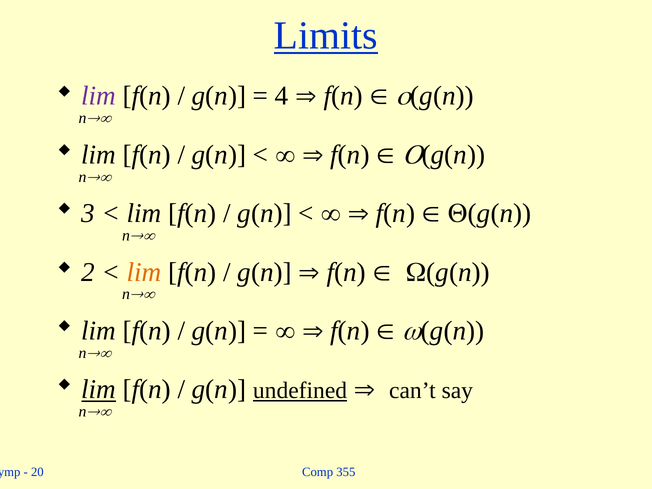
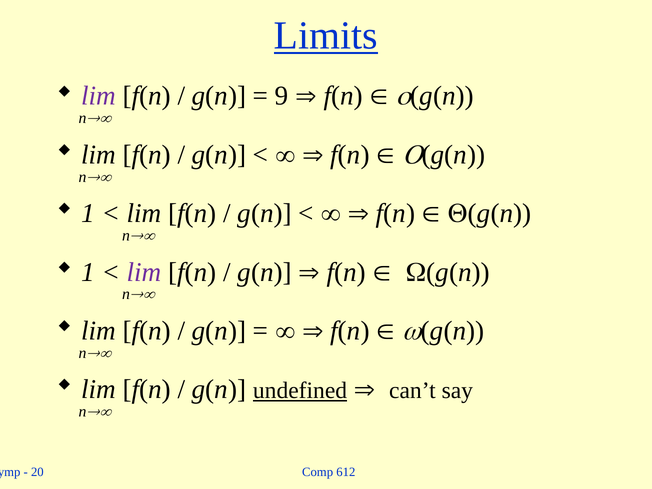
4: 4 -> 9
3 at (88, 213): 3 -> 1
2 at (88, 272): 2 -> 1
lim at (144, 272) colour: orange -> purple
lim at (99, 389) underline: present -> none
355: 355 -> 612
